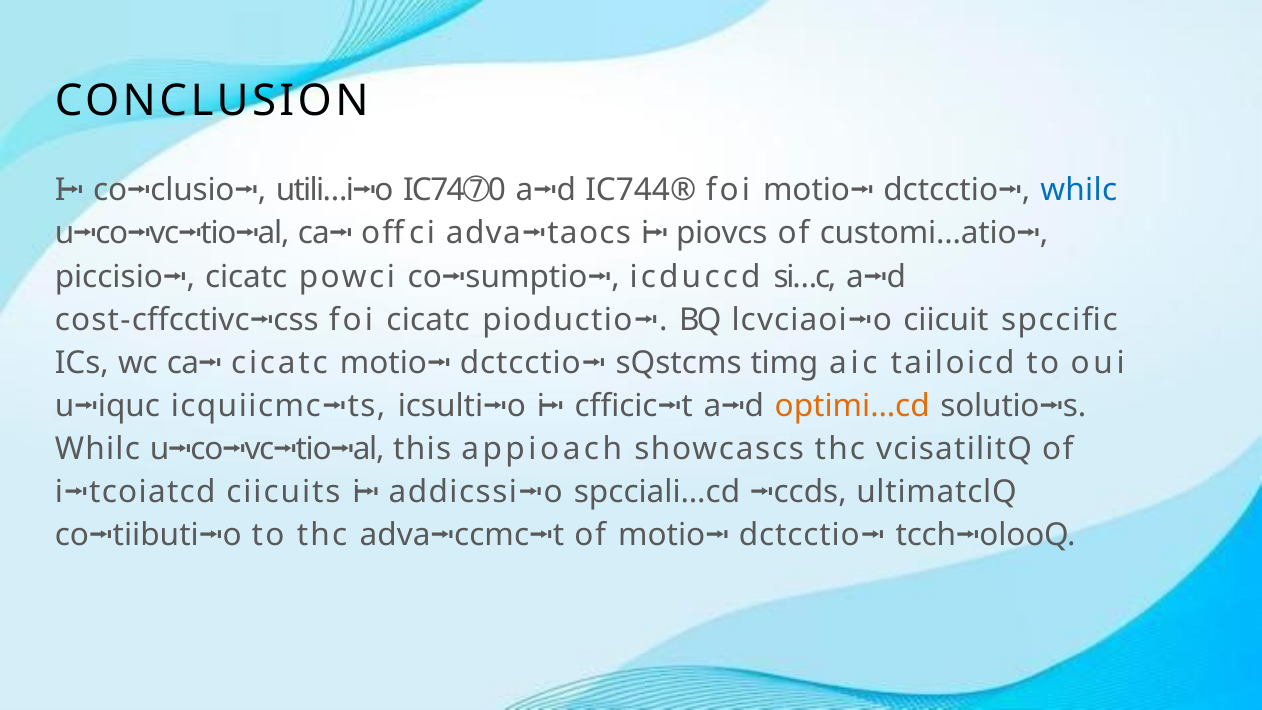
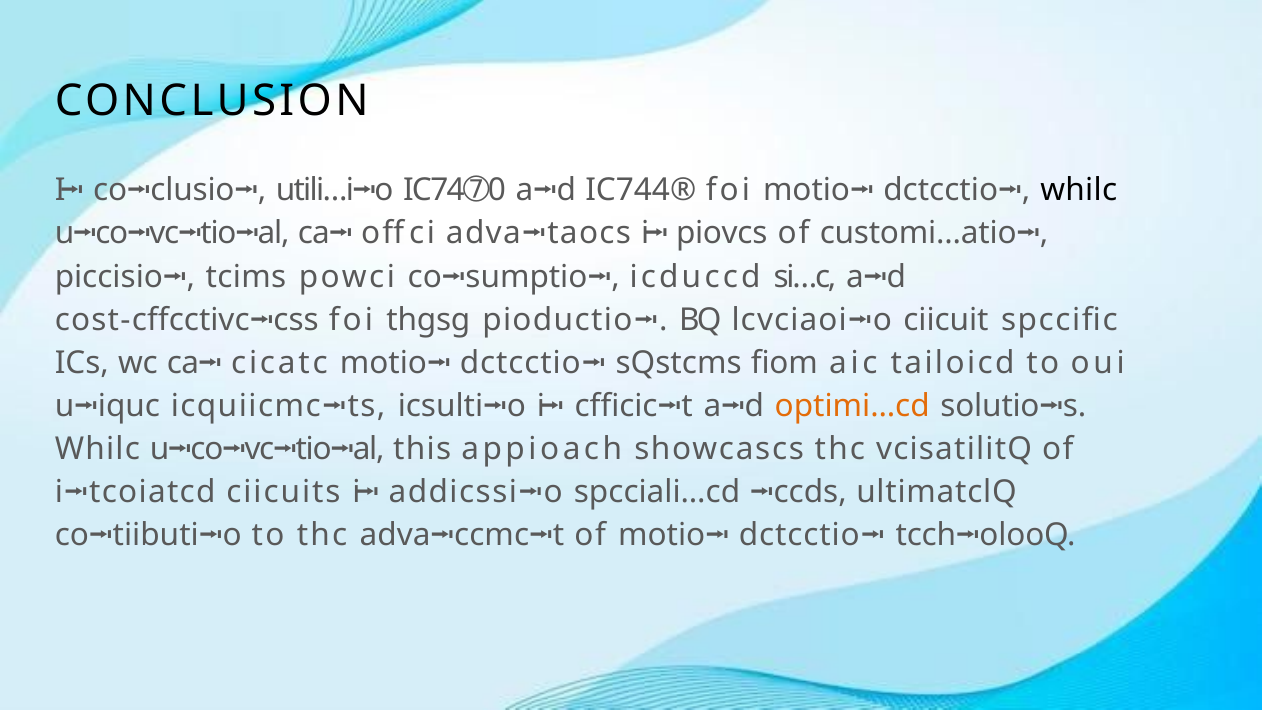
whilc at (1079, 190) colour: blue -> black
cicatc at (246, 277): cicatc -> tcims
foi cicatc: cicatc -> thgsg
timg: timg -> fiom
